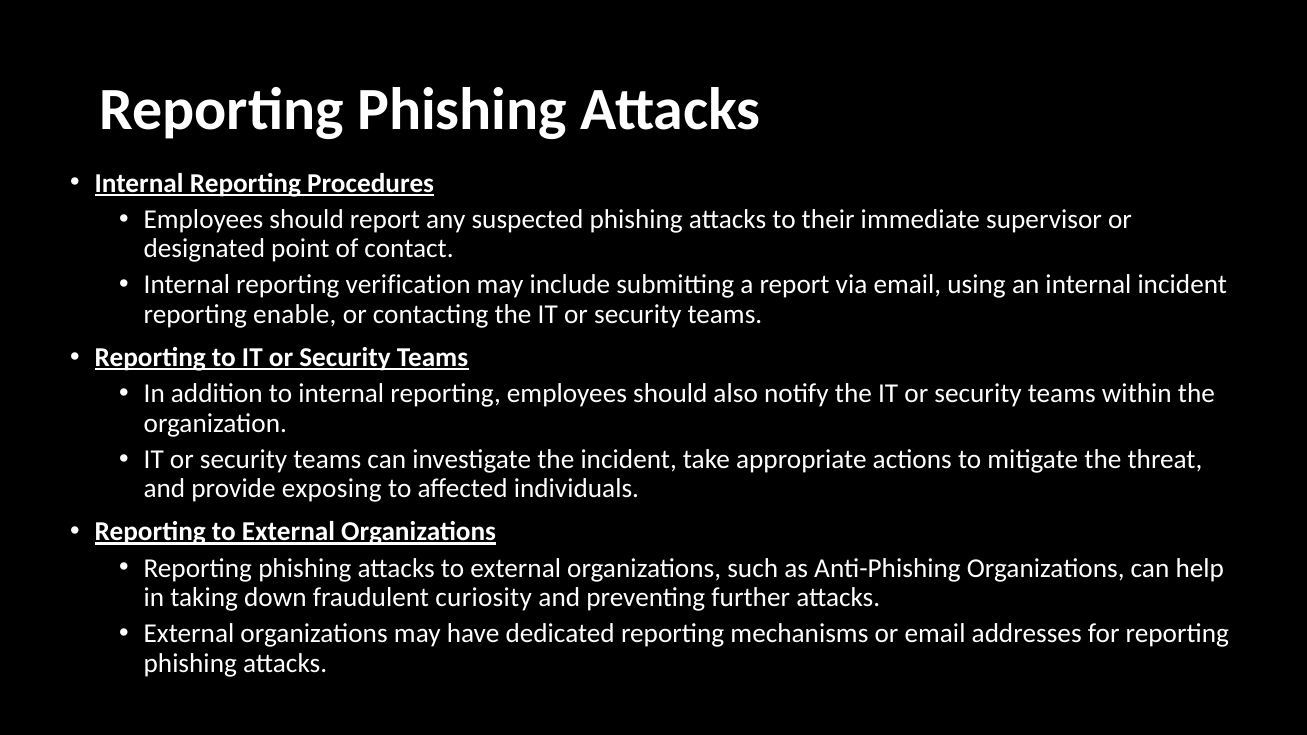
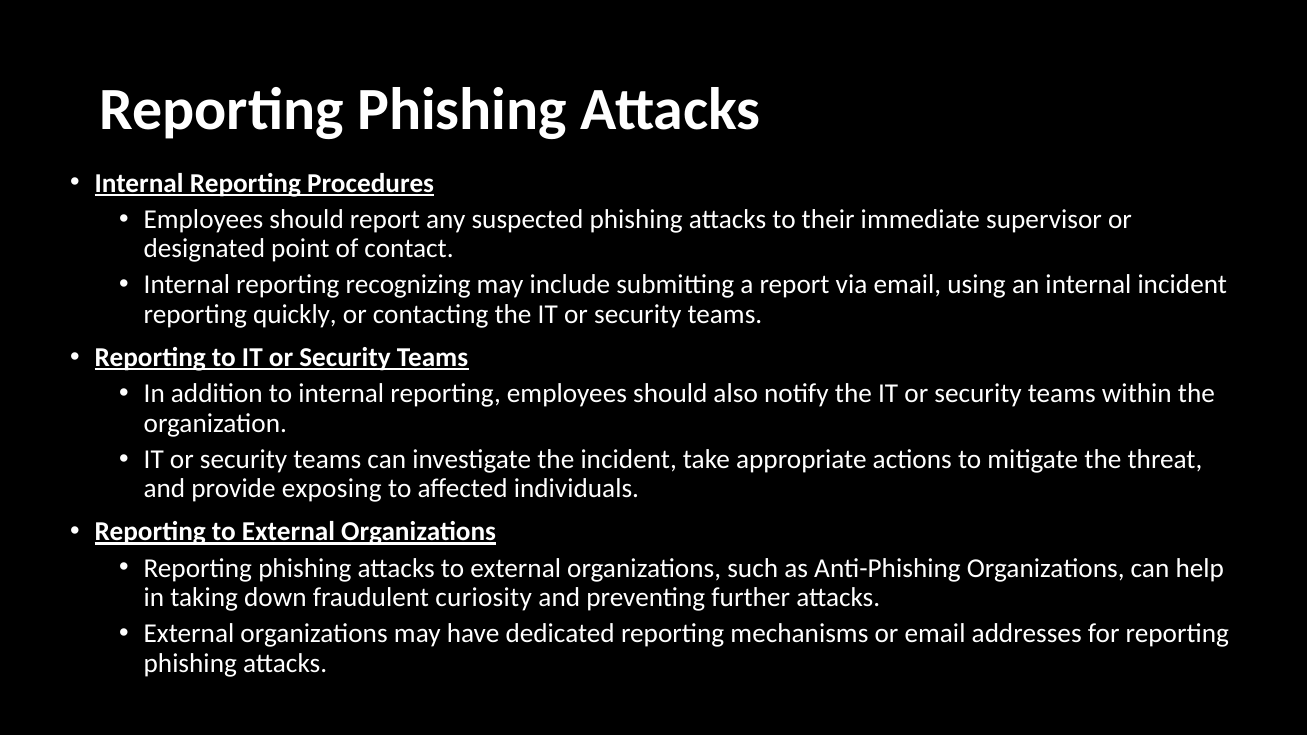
verification: verification -> recognizing
enable: enable -> quickly
